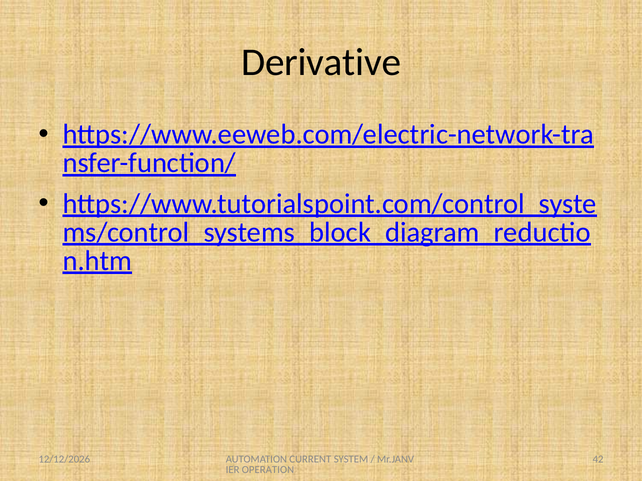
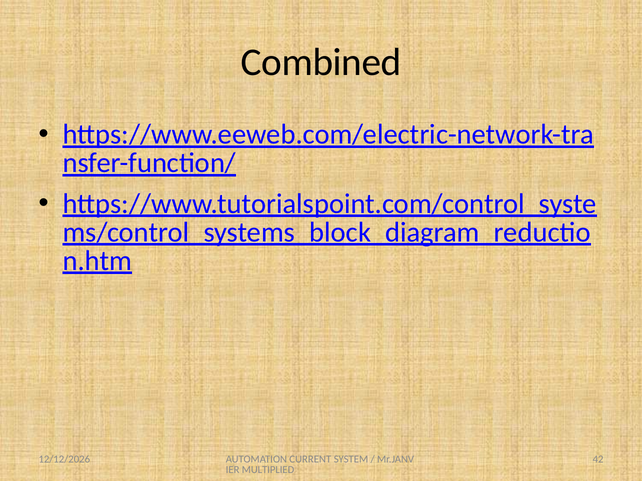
Derivative: Derivative -> Combined
OPERATION: OPERATION -> MULTIPLIED
